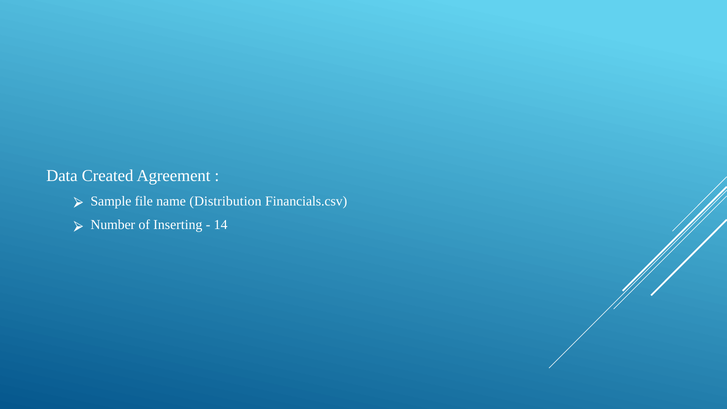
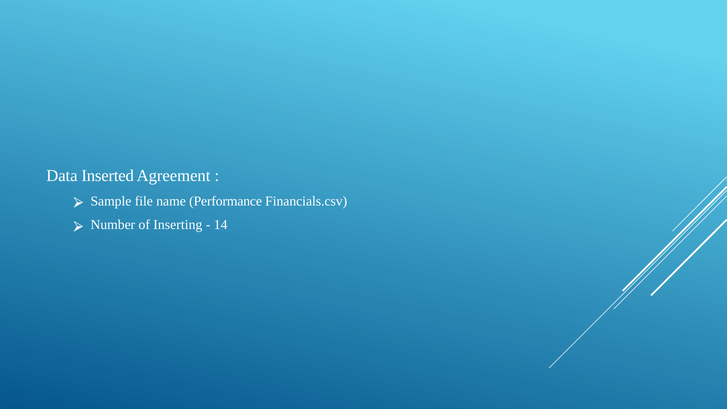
Created: Created -> Inserted
Distribution: Distribution -> Performance
